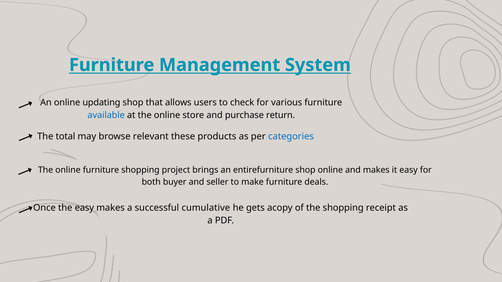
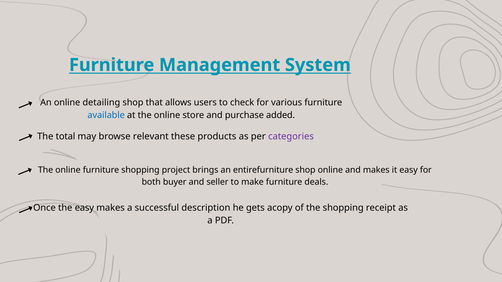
updating: updating -> detailing
return: return -> added
categories colour: blue -> purple
cumulative: cumulative -> description
